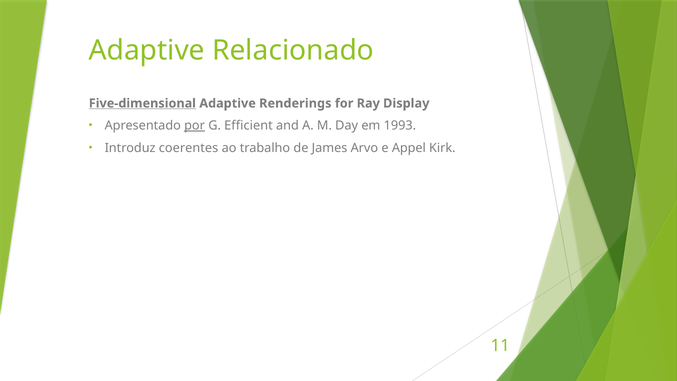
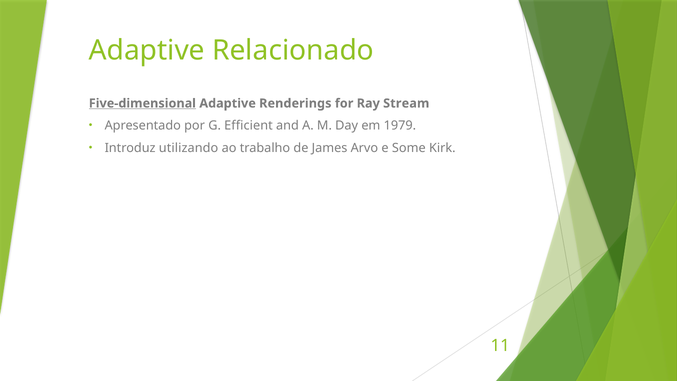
Display: Display -> Stream
por underline: present -> none
1993: 1993 -> 1979
coerentes: coerentes -> utilizando
Appel: Appel -> Some
